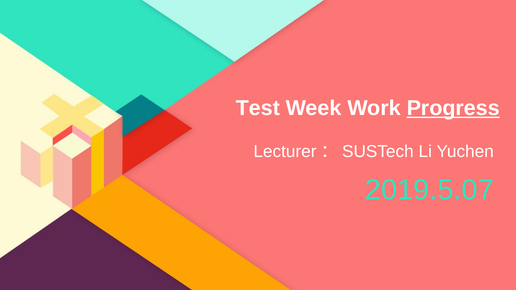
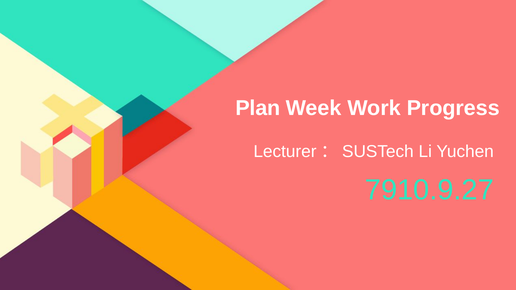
Test: Test -> Plan
Progress underline: present -> none
2019.5.07: 2019.5.07 -> 7910.9.27
